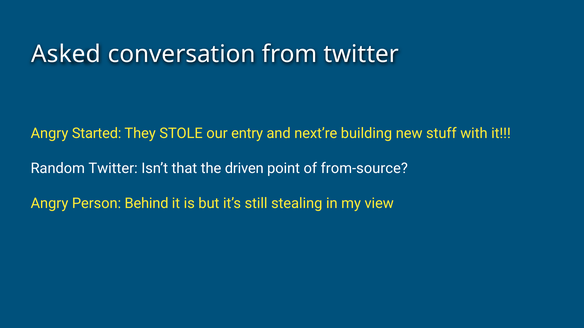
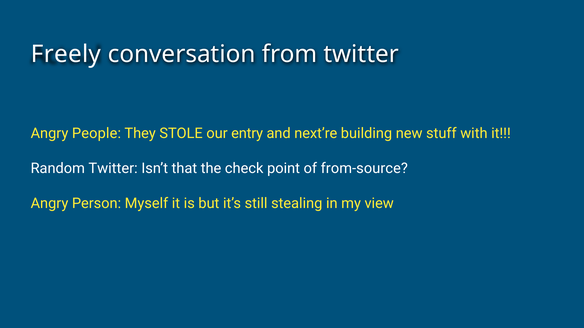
Asked: Asked -> Freely
Started: Started -> People
driven: driven -> check
Behind: Behind -> Myself
